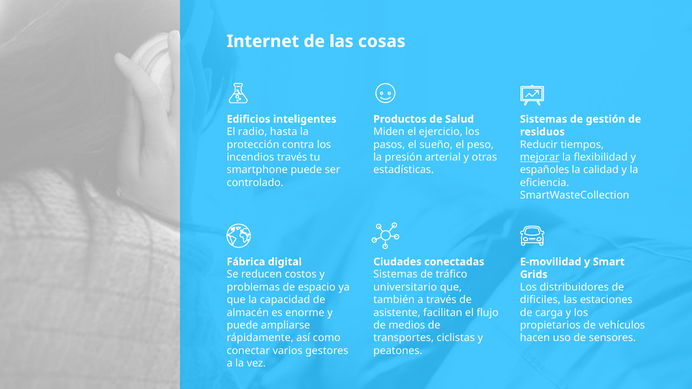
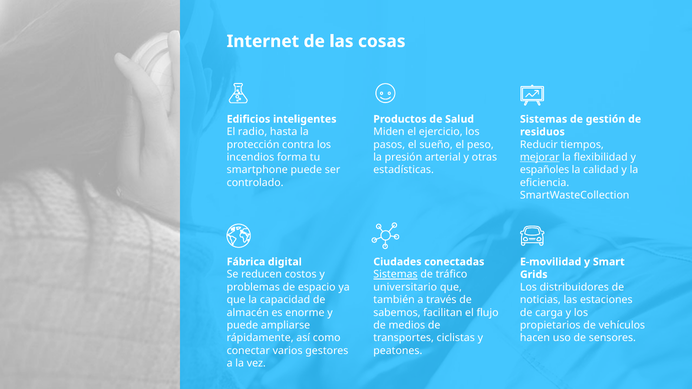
incendios través: través -> forma
Sistemas at (395, 275) underline: none -> present
dificiles: dificiles -> noticias
asistente: asistente -> sabemos
